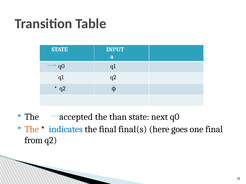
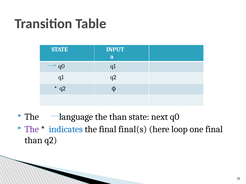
accepted: accepted -> language
The at (32, 130) colour: orange -> purple
goes: goes -> loop
from at (34, 141): from -> than
